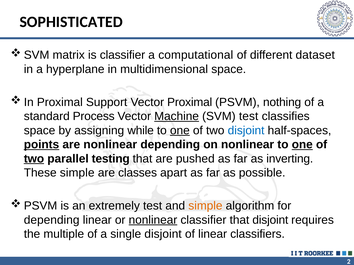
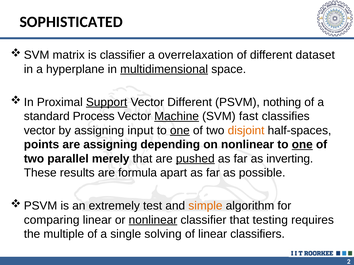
computational: computational -> overrelaxation
multidimensional underline: none -> present
Support underline: none -> present
Vector Proximal: Proximal -> Different
SVM test: test -> fast
space at (40, 131): space -> vector
while: while -> input
disjoint at (246, 131) colour: blue -> orange
points underline: present -> none
are nonlinear: nonlinear -> assigning
two at (34, 159) underline: present -> none
testing: testing -> merely
pushed underline: none -> present
These simple: simple -> results
classes: classes -> formula
depending at (52, 220): depending -> comparing
that disjoint: disjoint -> testing
single disjoint: disjoint -> solving
